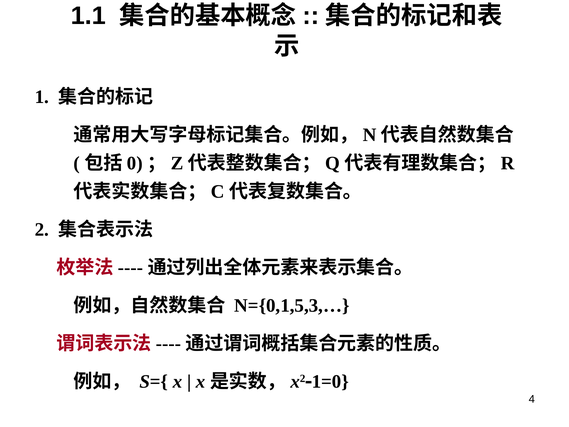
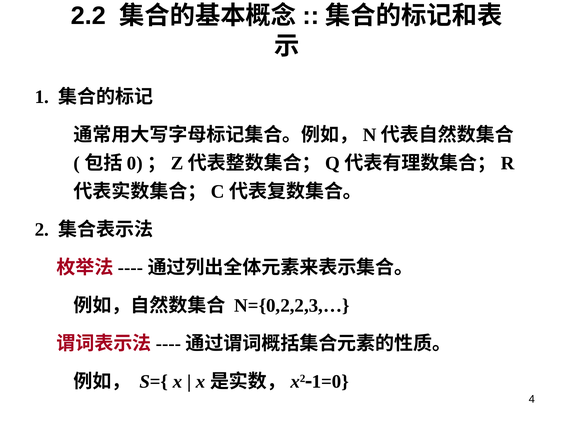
1.1: 1.1 -> 2.2
N={0,1,5,3,…: N={0,1,5,3,… -> N={0,2,2,3,…
